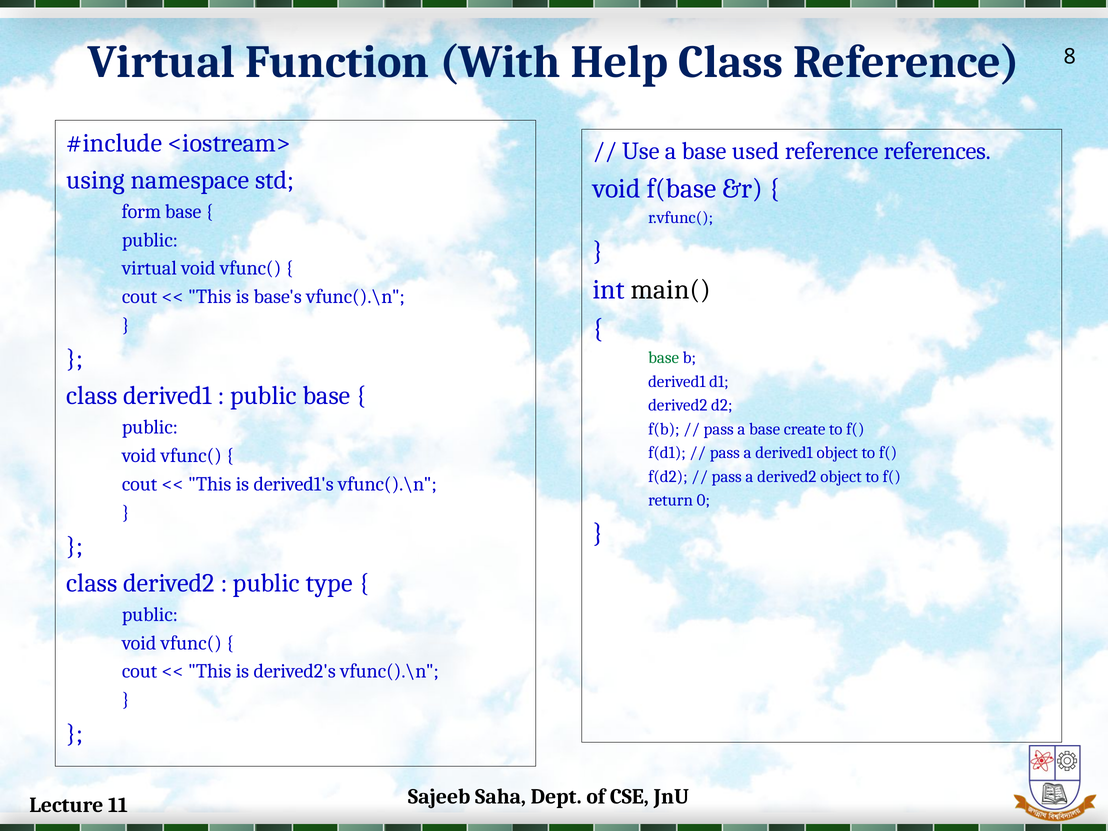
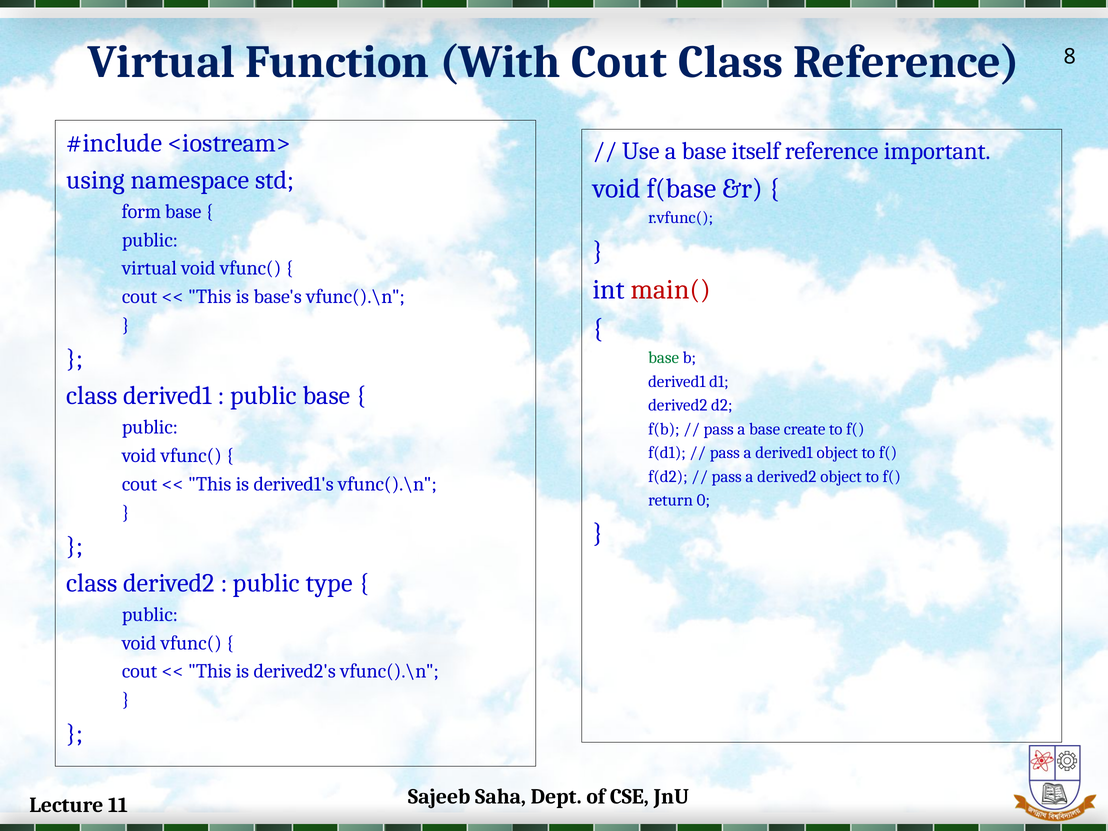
With Help: Help -> Cout
used: used -> itself
references: references -> important
main( colour: black -> red
